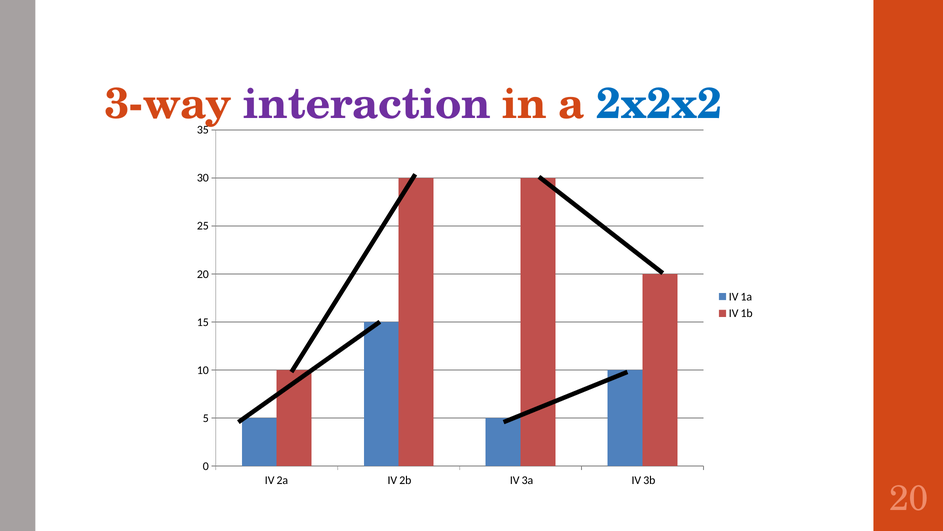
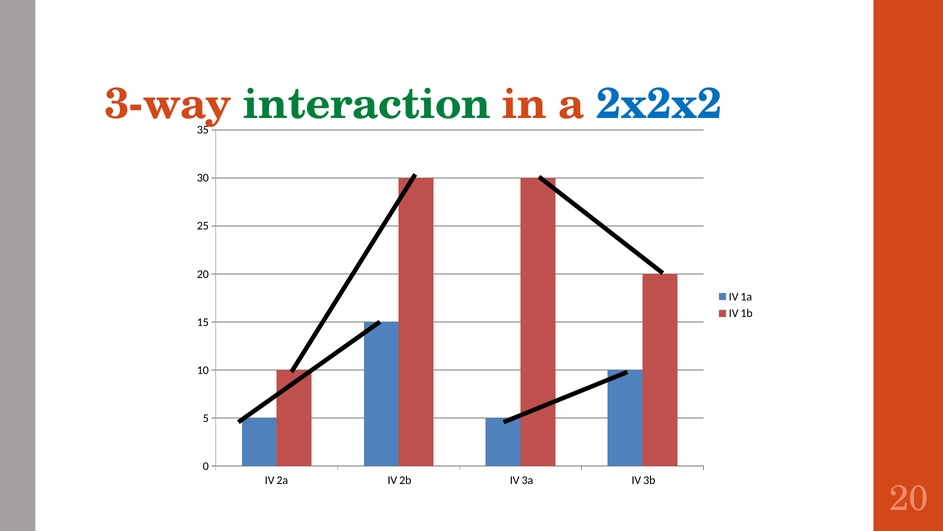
interaction colour: purple -> green
